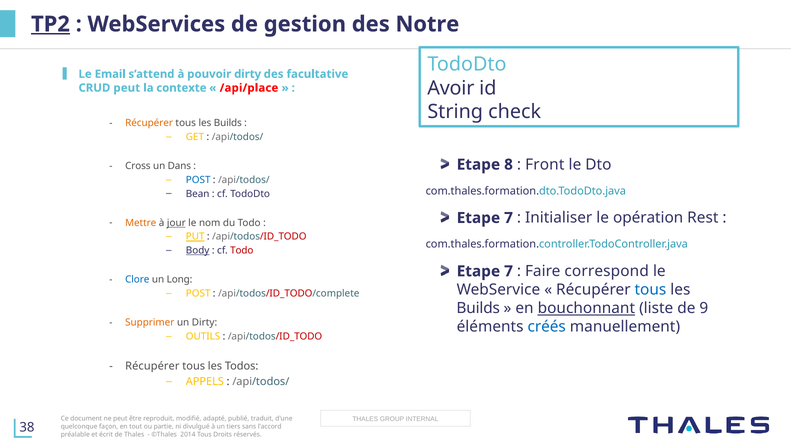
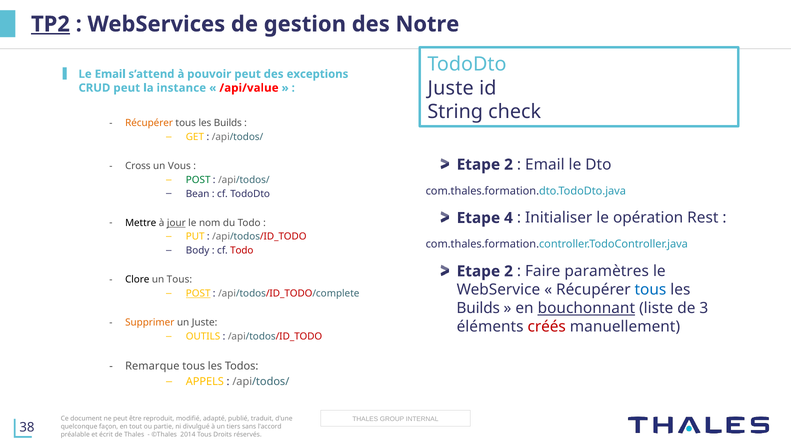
pouvoir dirty: dirty -> peut
facultative: facultative -> exceptions
Avoir at (451, 88): Avoir -> Juste
contexte: contexte -> instance
/api/place: /api/place -> /api/value
8 at (509, 165): 8 -> 2
Front at (545, 165): Front -> Email
Dans: Dans -> Vous
POST at (198, 180) colour: blue -> green
7 at (509, 218): 7 -> 4
Mettre colour: orange -> black
PUT underline: present -> none
Body underline: present -> none
7 at (509, 271): 7 -> 2
correspond: correspond -> paramètres
Clore colour: blue -> black
un Long: Long -> Tous
POST at (198, 294) underline: none -> present
9: 9 -> 3
un Dirty: Dirty -> Juste
créés colour: blue -> red
Récupérer at (152, 366): Récupérer -> Remarque
